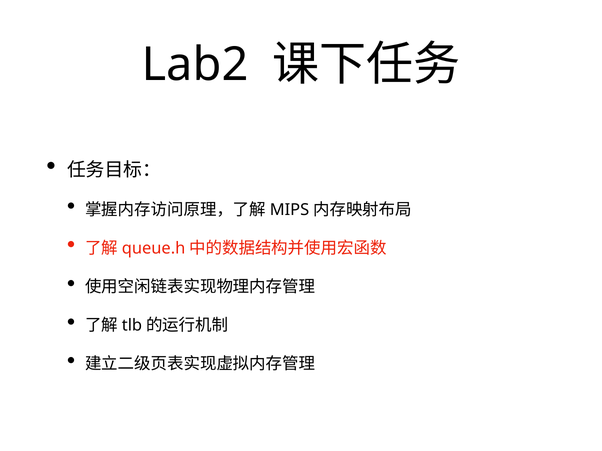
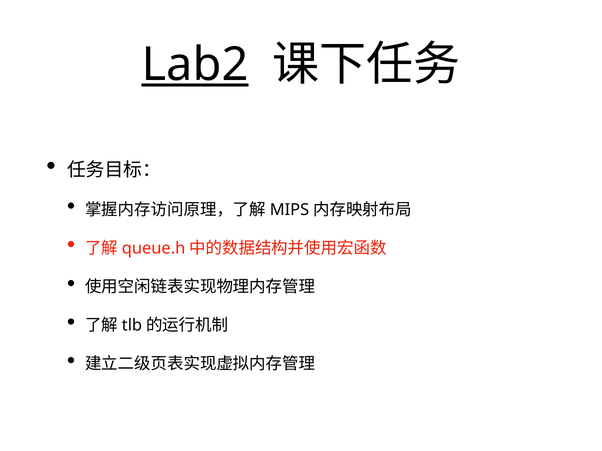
Lab2 underline: none -> present
